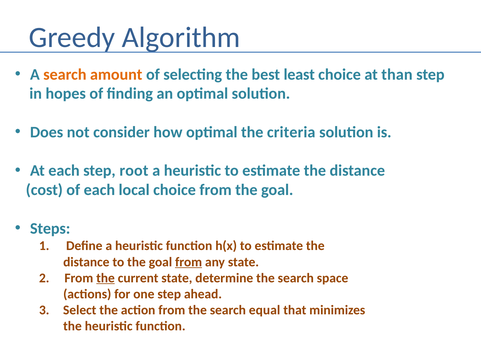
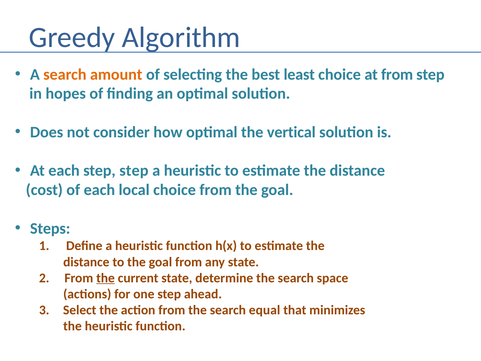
at than: than -> from
criteria: criteria -> vertical
step root: root -> step
from at (189, 262) underline: present -> none
